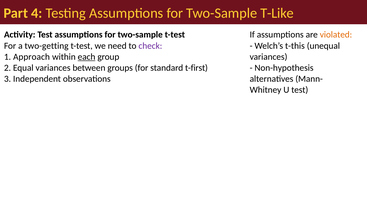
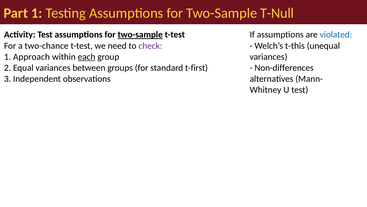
Part 4: 4 -> 1
T-Like: T-Like -> T-Null
two-sample at (140, 35) underline: none -> present
violated colour: orange -> blue
two-getting: two-getting -> two-chance
Non-hypothesis: Non-hypothesis -> Non-differences
